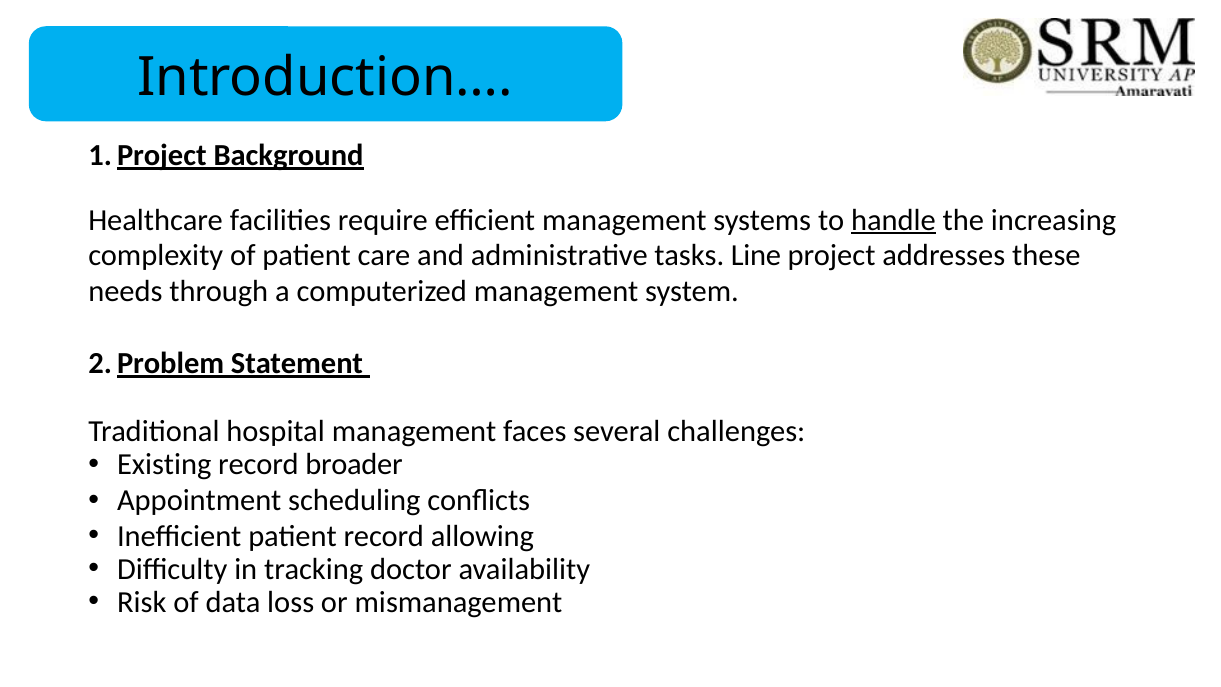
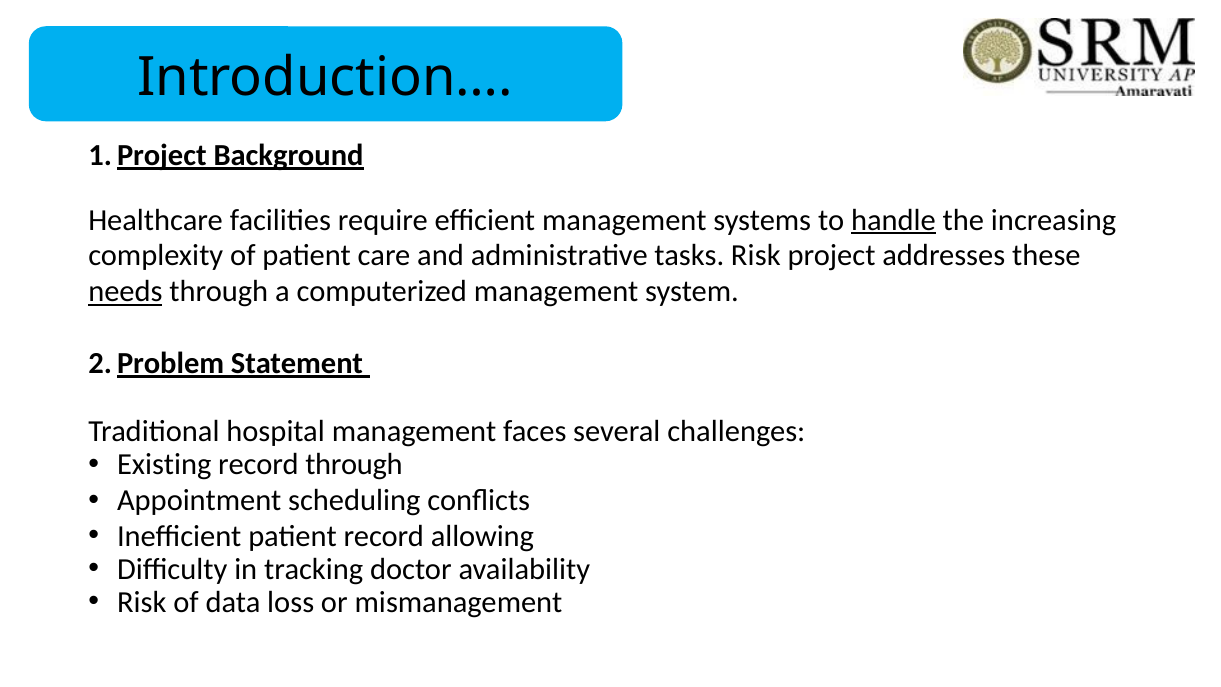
tasks Line: Line -> Risk
needs underline: none -> present
record broader: broader -> through
